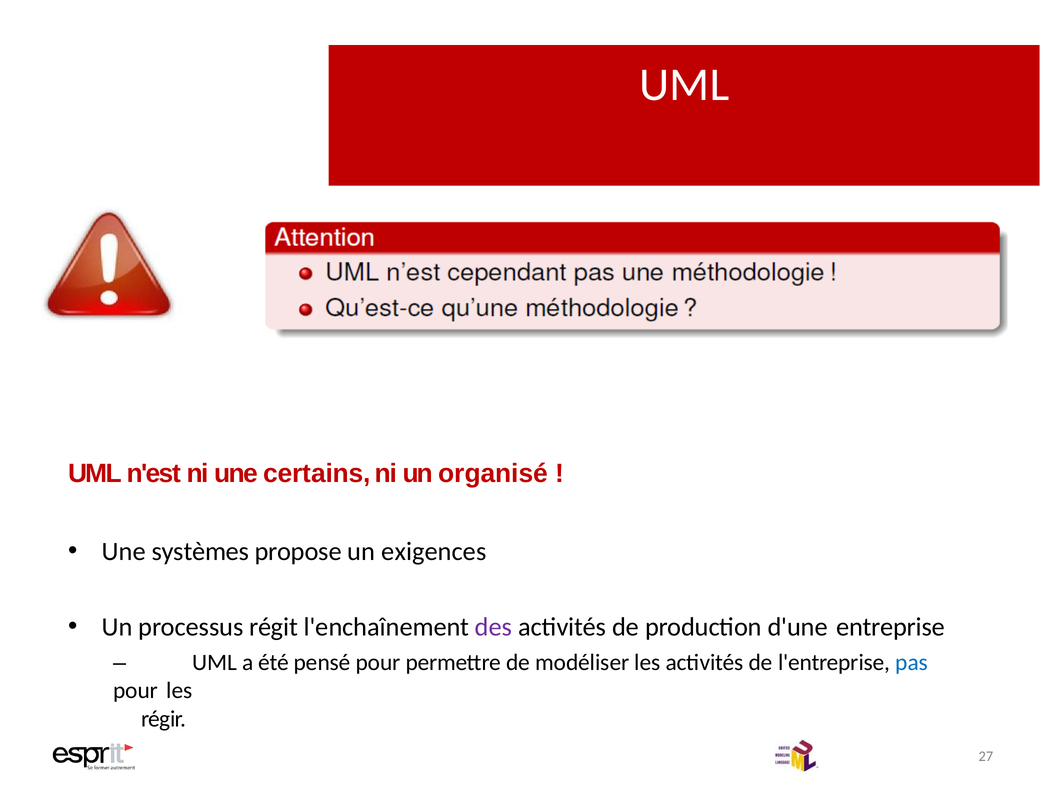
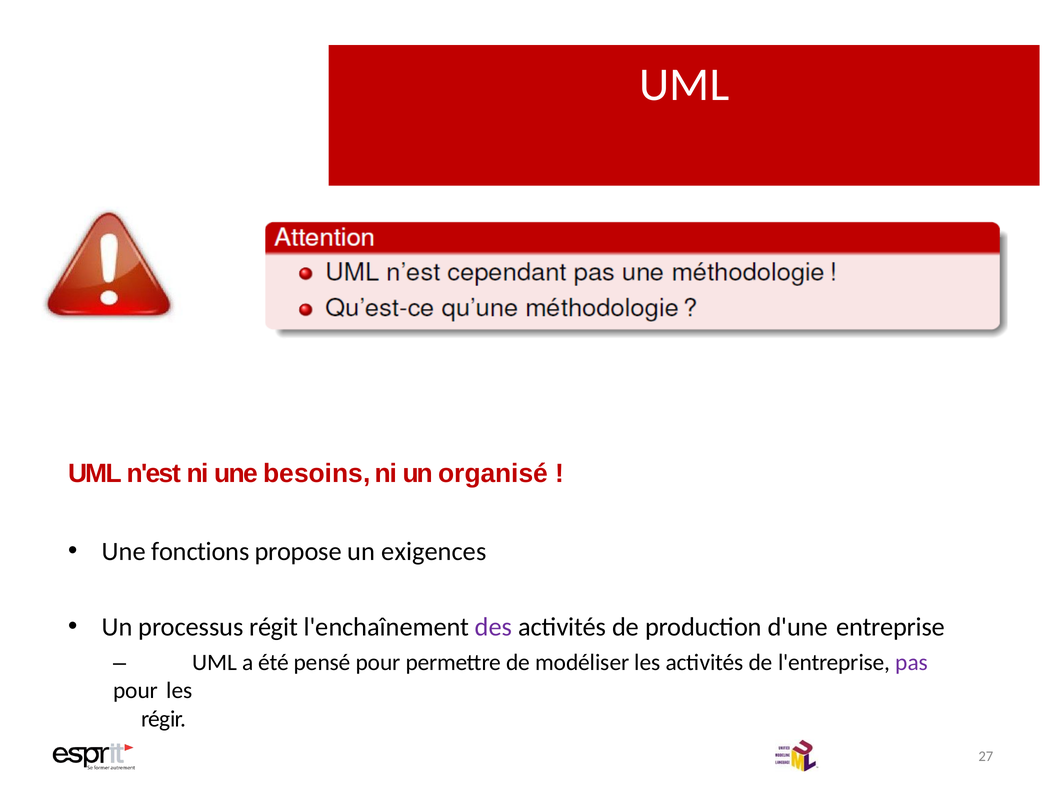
certains: certains -> besoins
systèmes: systèmes -> fonctions
pas colour: blue -> purple
